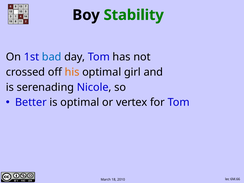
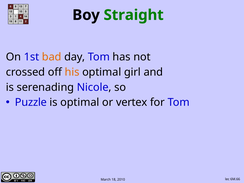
Stability: Stability -> Straight
bad colour: blue -> orange
Better: Better -> Puzzle
